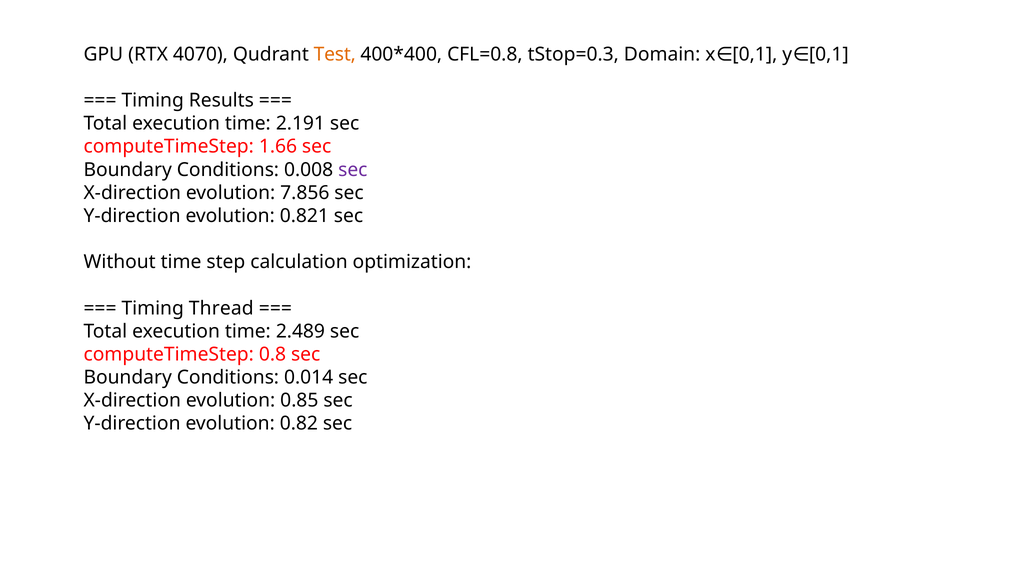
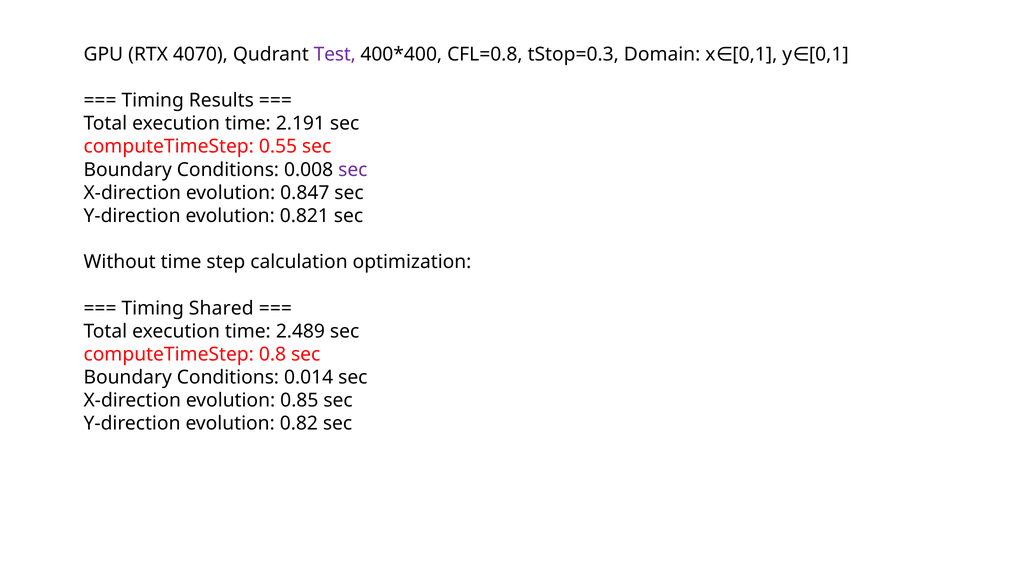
Test colour: orange -> purple
1.66: 1.66 -> 0.55
7.856: 7.856 -> 0.847
Thread: Thread -> Shared
